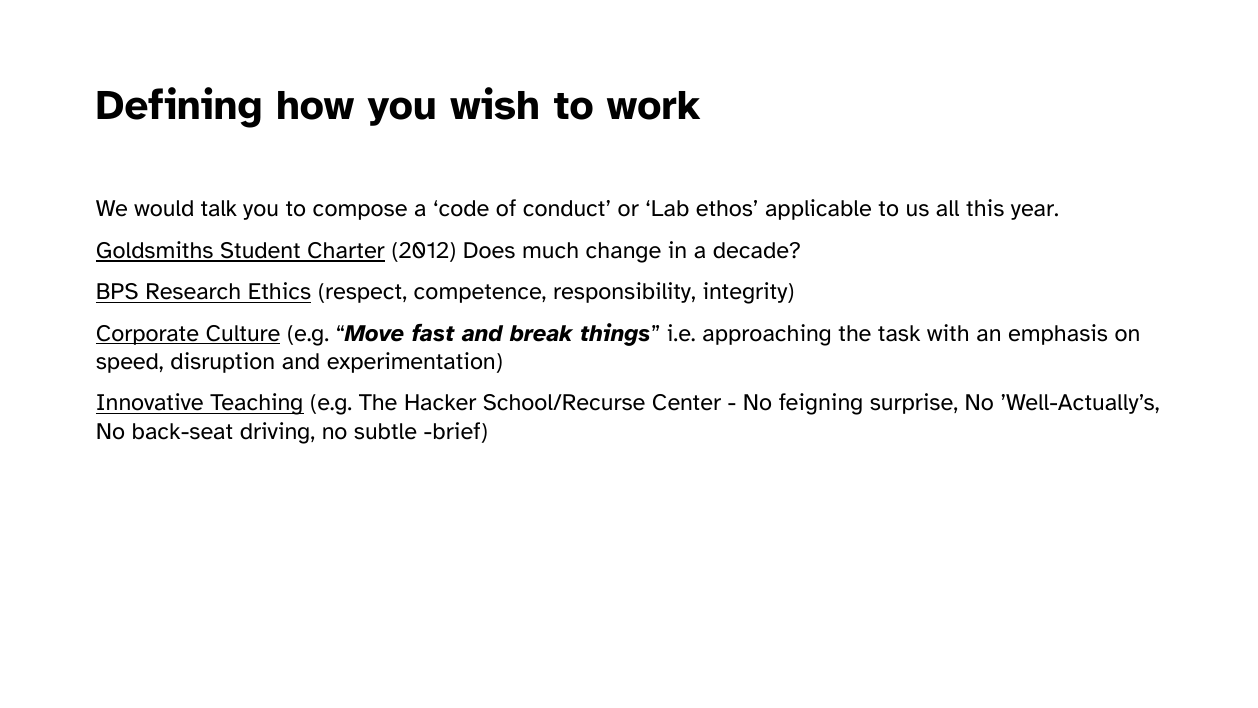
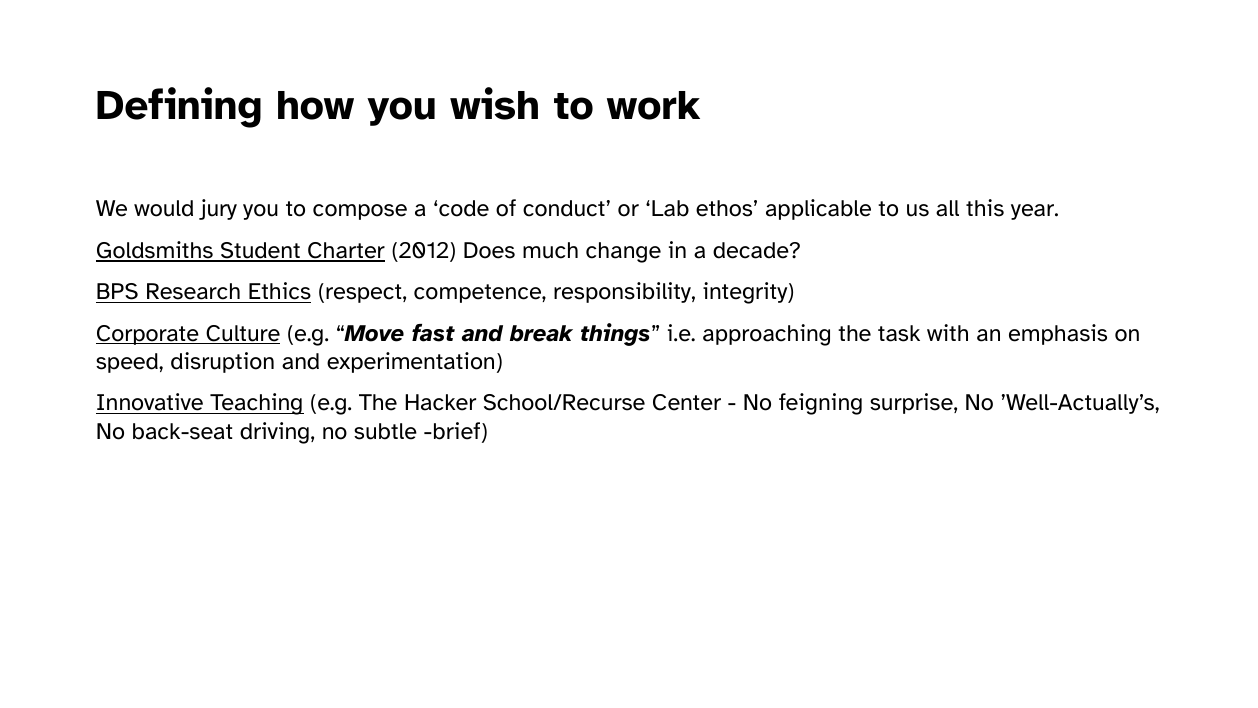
talk: talk -> jury
